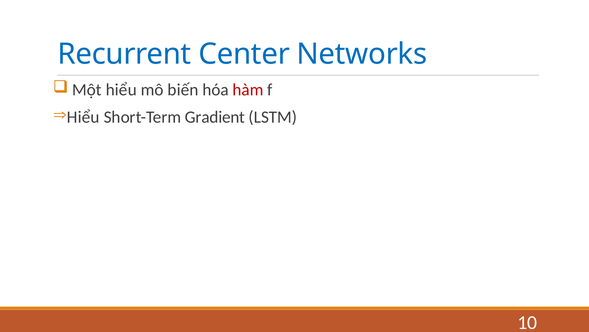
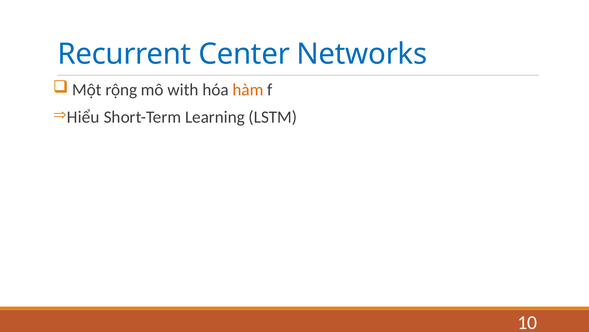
Một hiểu: hiểu -> rộng
biến: biến -> with
hàm colour: red -> orange
Gradient: Gradient -> Learning
